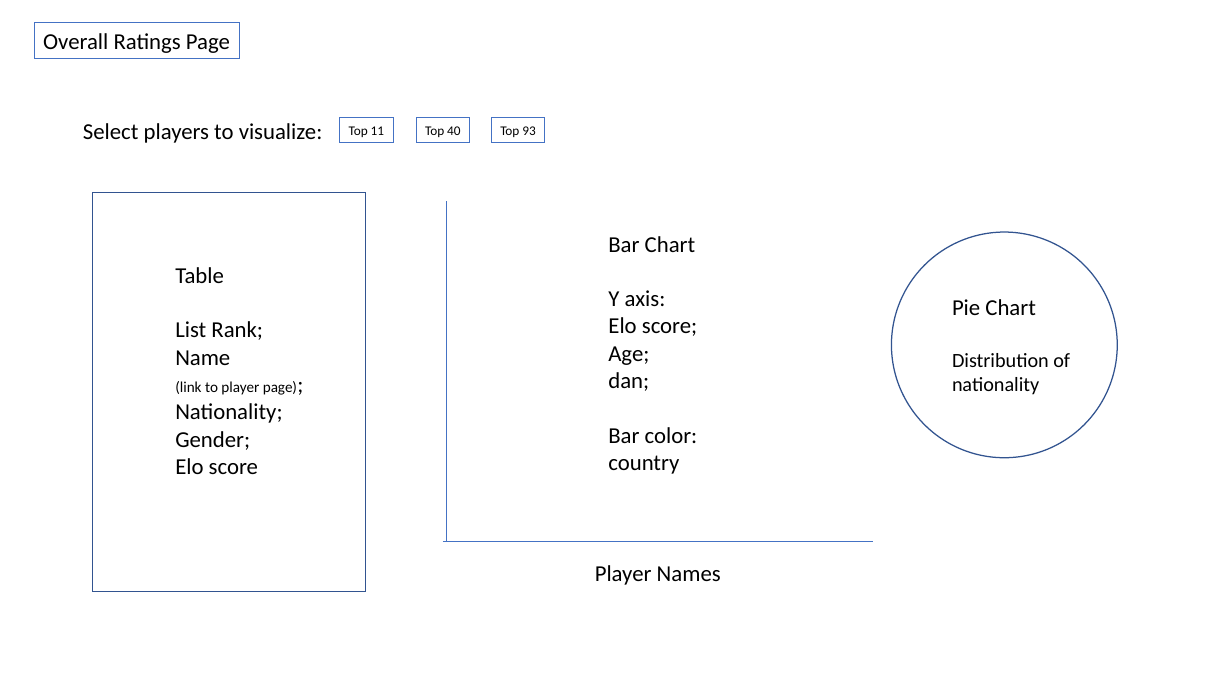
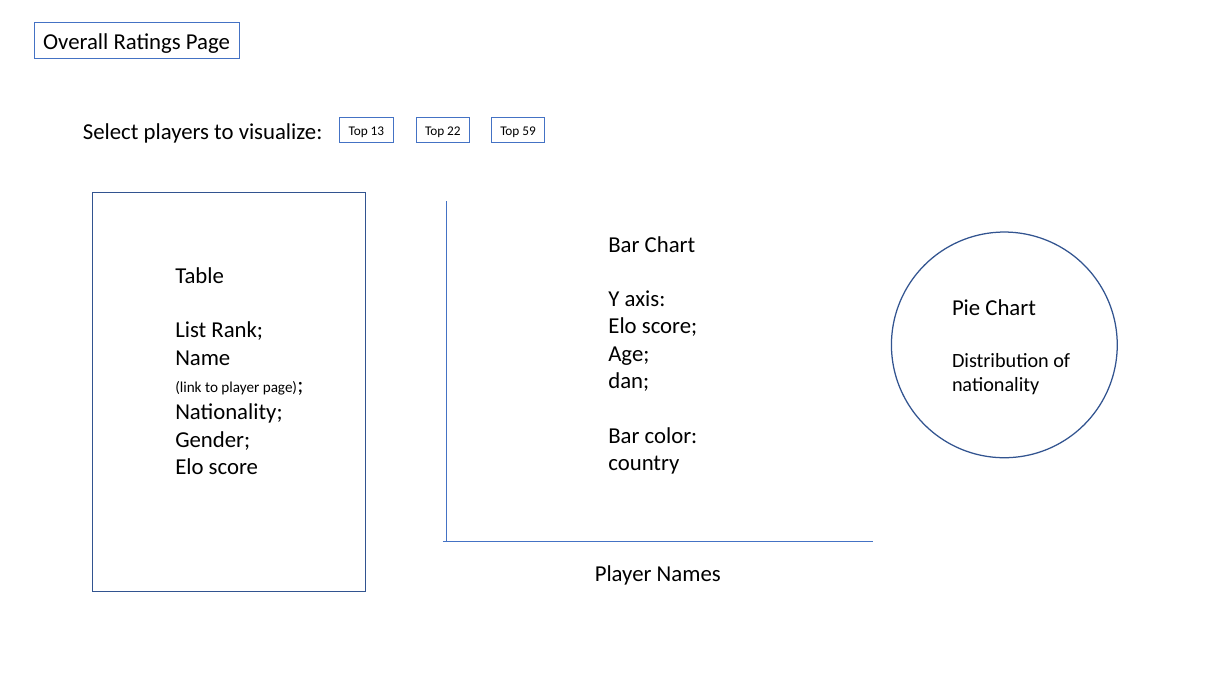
11: 11 -> 13
40: 40 -> 22
93: 93 -> 59
